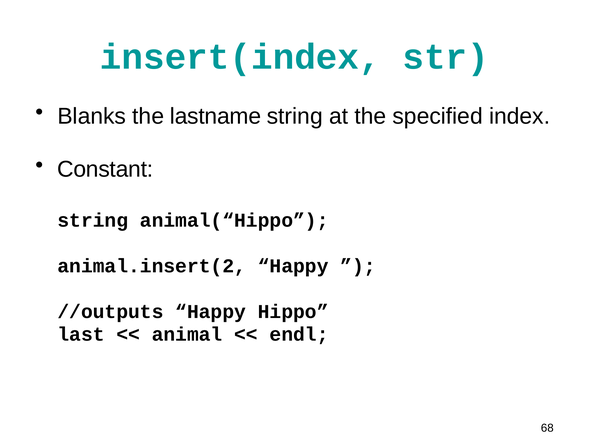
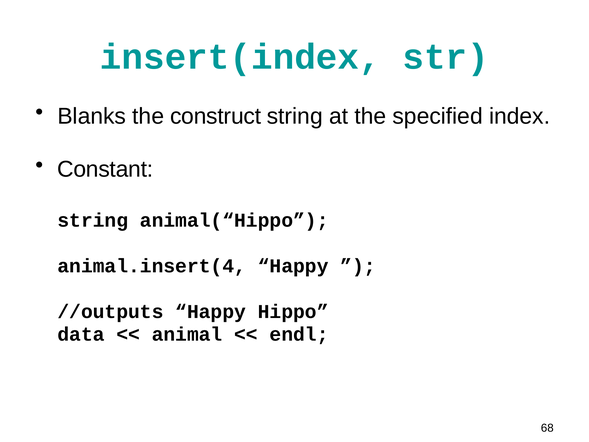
lastname: lastname -> construct
animal.insert(2: animal.insert(2 -> animal.insert(4
last: last -> data
